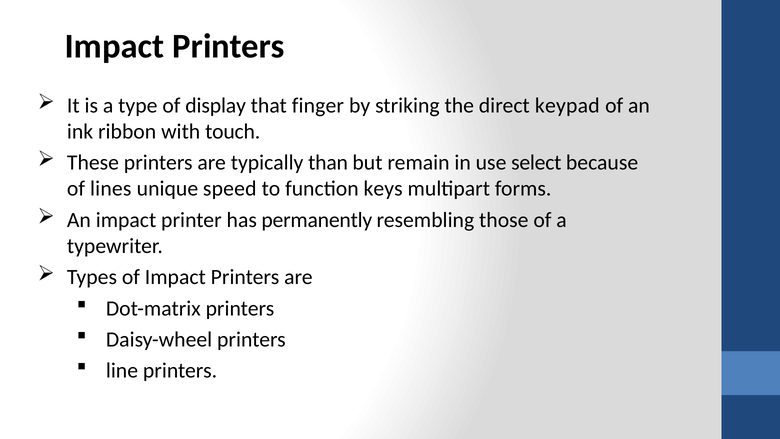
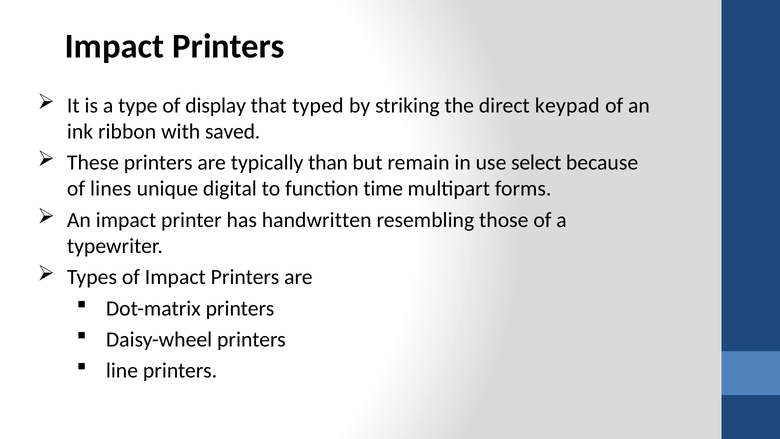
finger: finger -> typed
touch: touch -> saved
speed: speed -> digital
keys: keys -> time
permanently: permanently -> handwritten
